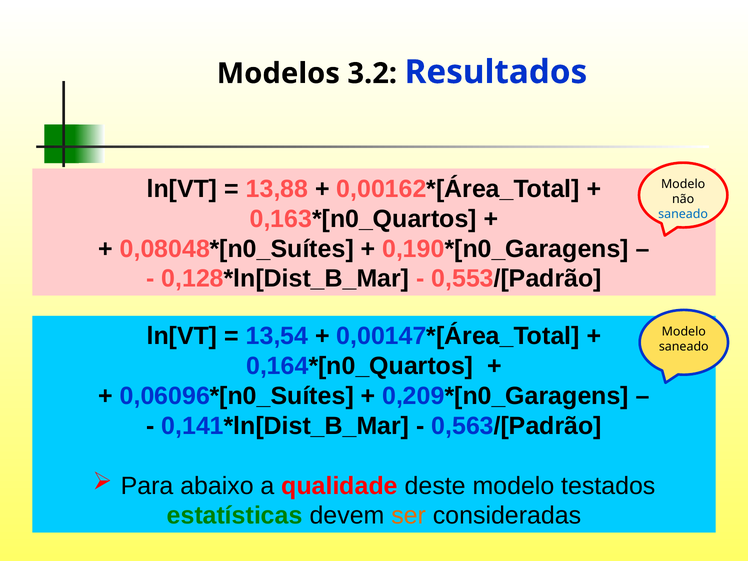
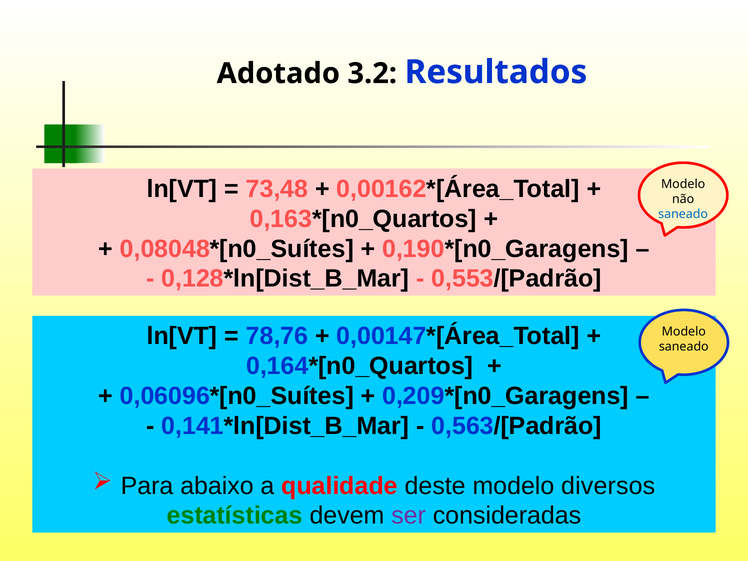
Modelos: Modelos -> Adotado
13,88: 13,88 -> 73,48
13,54: 13,54 -> 78,76
testados: testados -> diversos
ser colour: orange -> purple
